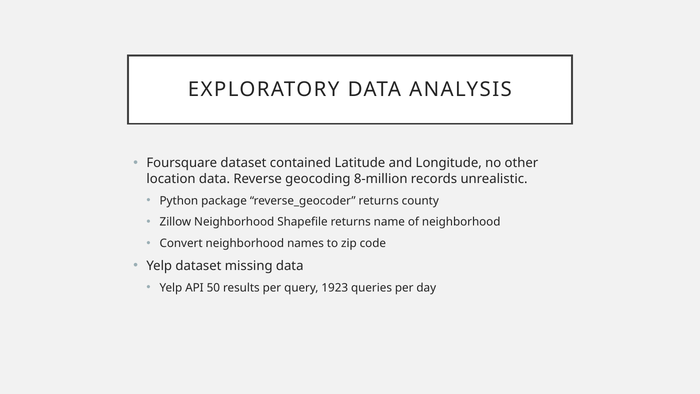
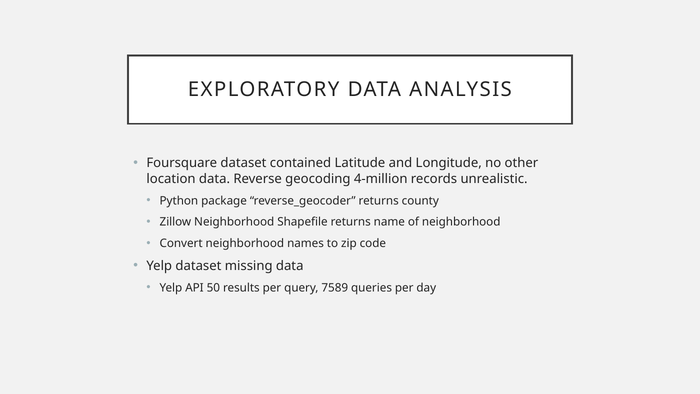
8-million: 8-million -> 4-million
1923: 1923 -> 7589
